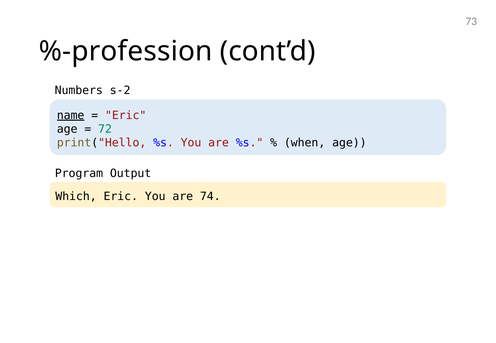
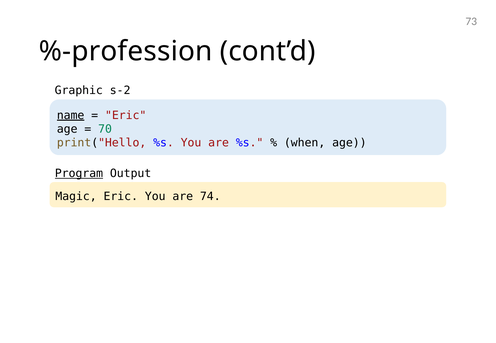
Numbers: Numbers -> Graphic
72: 72 -> 70
Program underline: none -> present
Which: Which -> Magic
